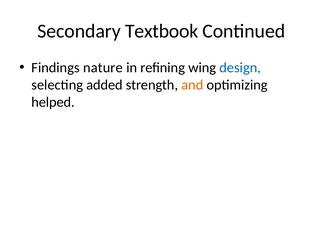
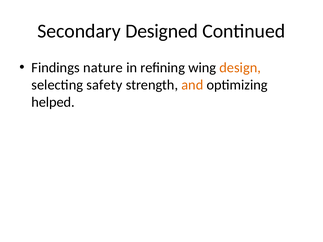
Textbook: Textbook -> Designed
design colour: blue -> orange
added: added -> safety
